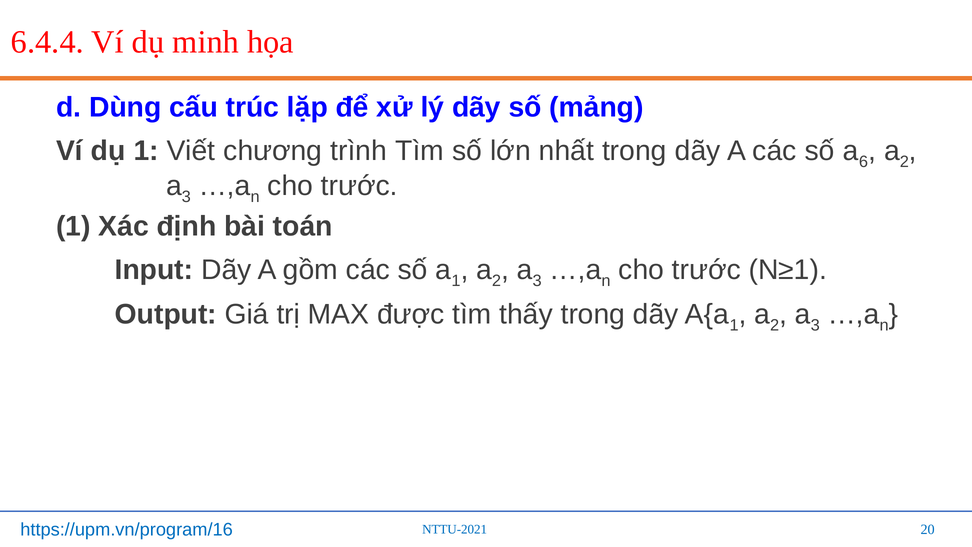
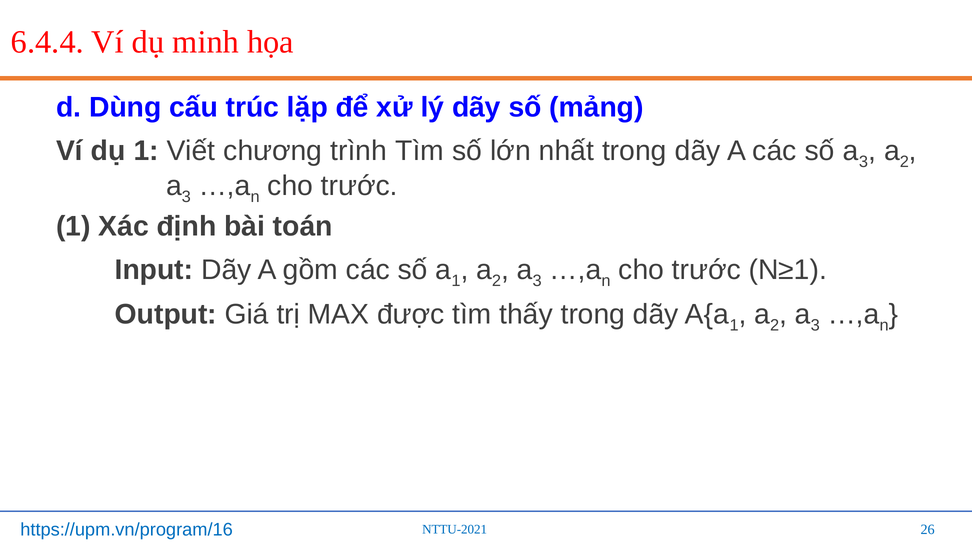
số a 6: 6 -> 3
20: 20 -> 26
